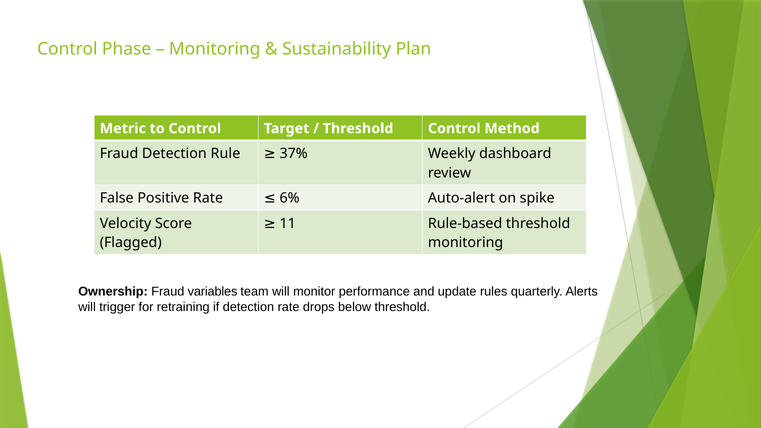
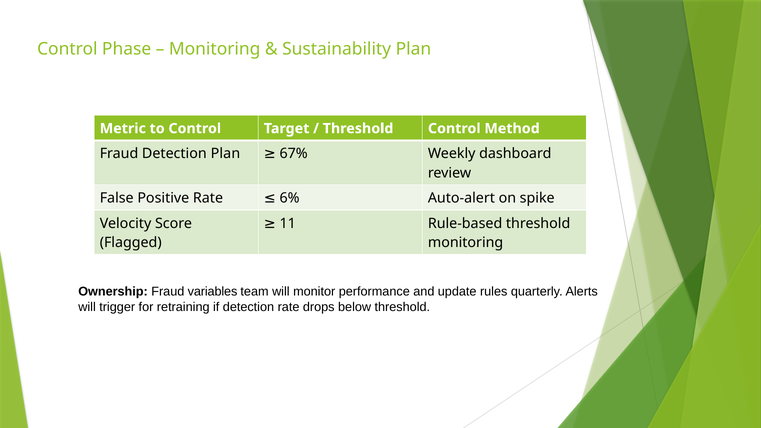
Detection Rule: Rule -> Plan
37%: 37% -> 67%
